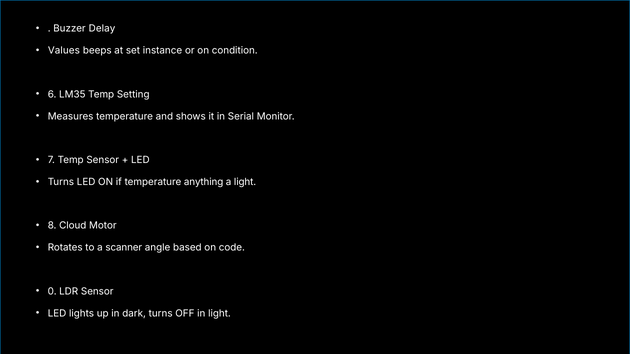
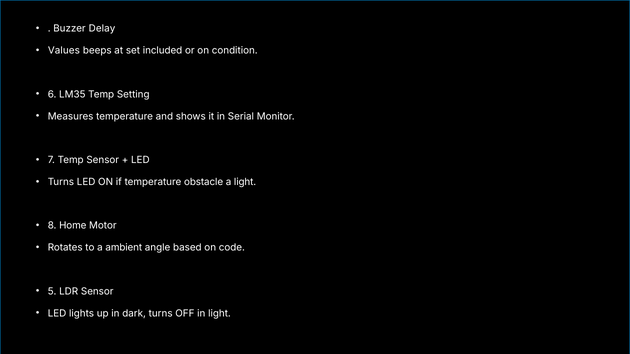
instance: instance -> included
anything: anything -> obstacle
Cloud: Cloud -> Home
scanner: scanner -> ambient
0: 0 -> 5
